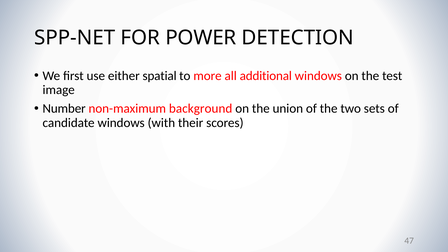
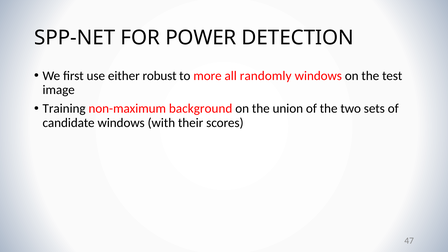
spatial: spatial -> robust
additional: additional -> randomly
Number: Number -> Training
